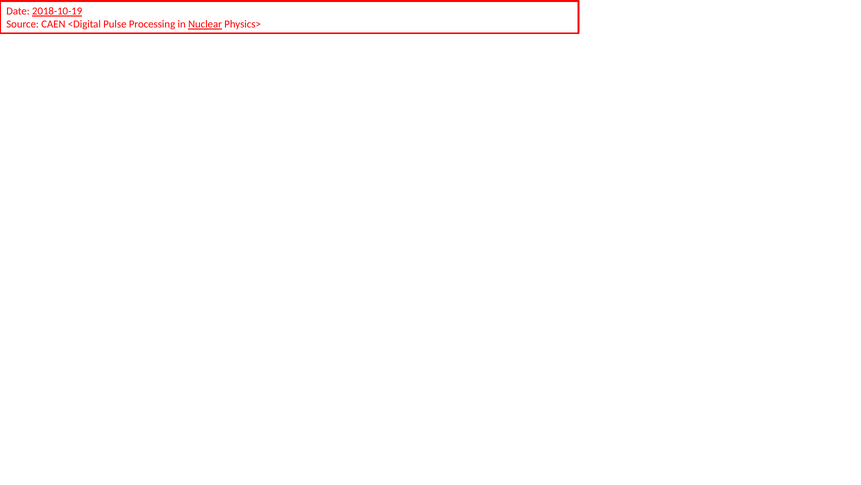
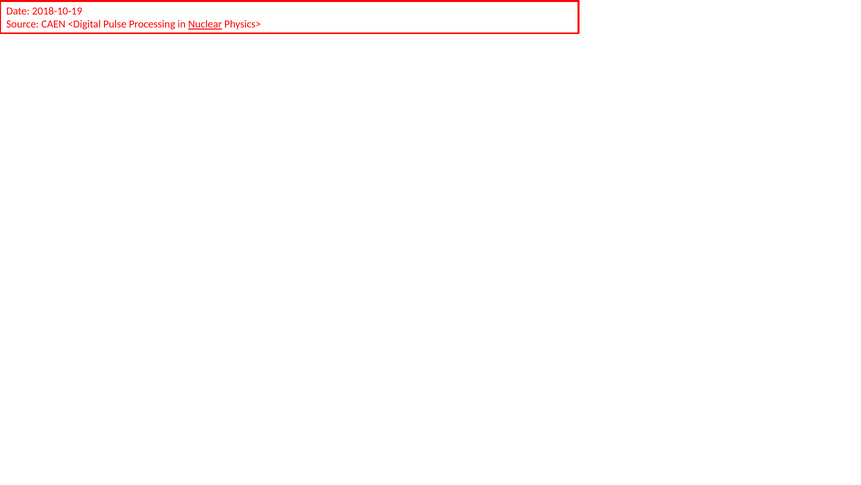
2018-10-19 underline: present -> none
